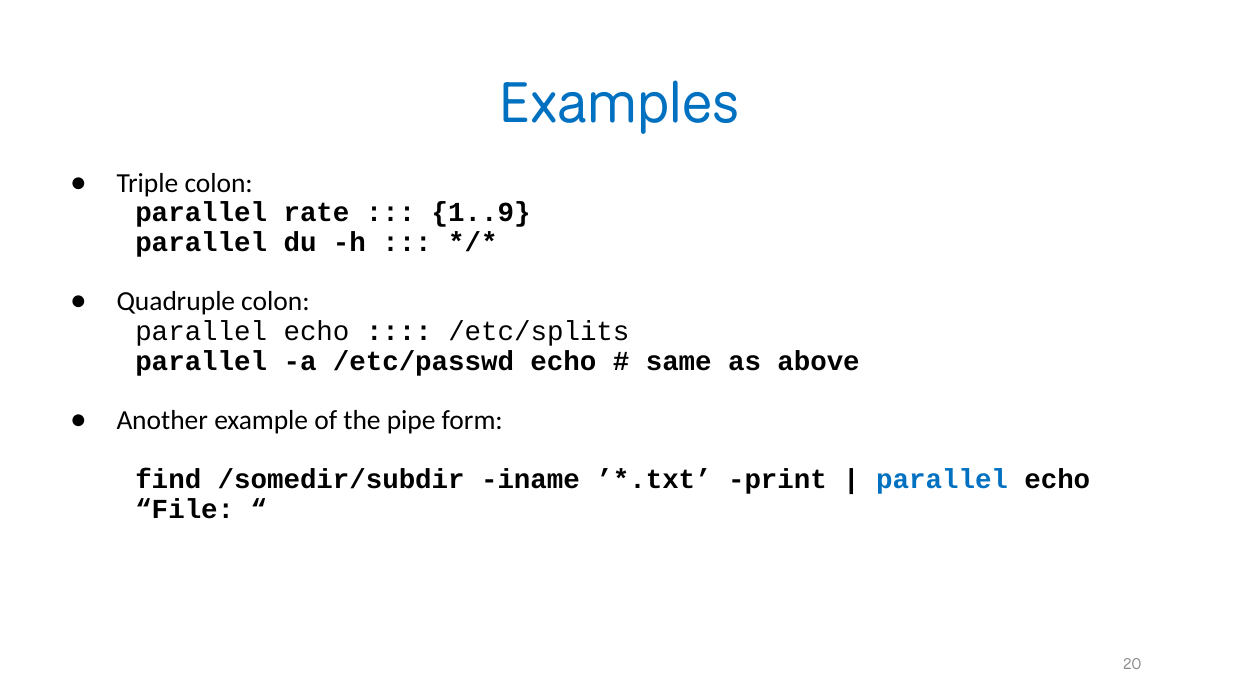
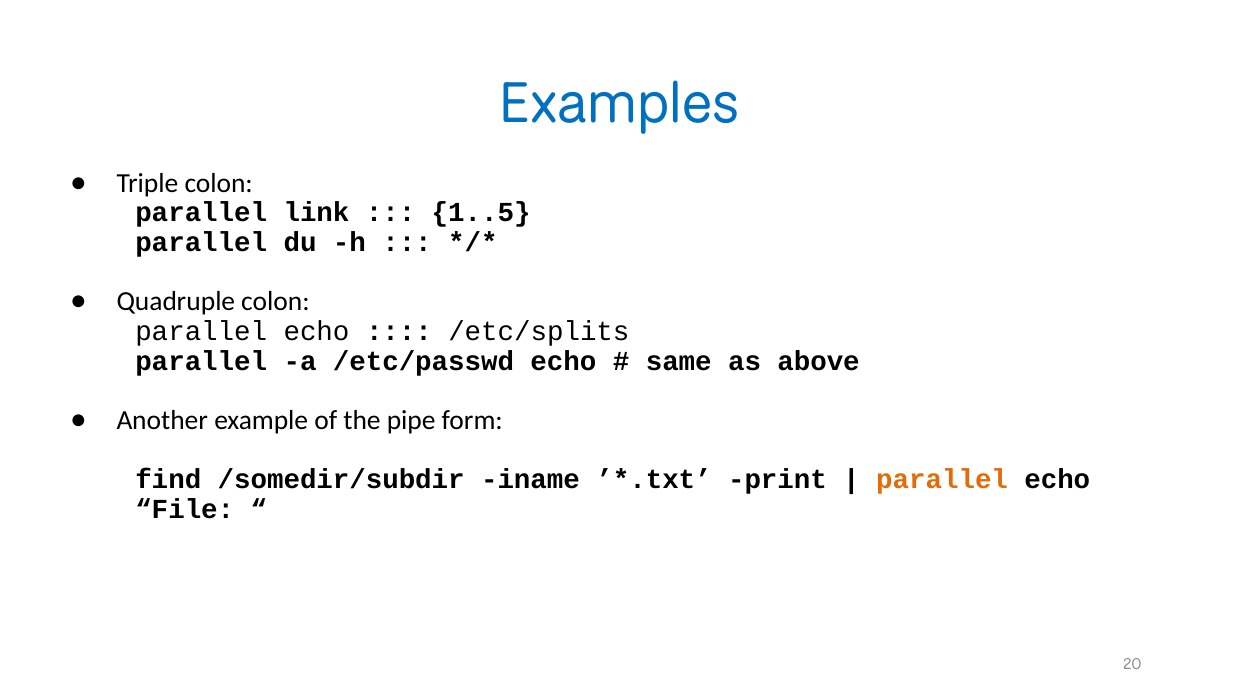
rate: rate -> link
1..9: 1..9 -> 1..5
parallel at (942, 480) colour: blue -> orange
